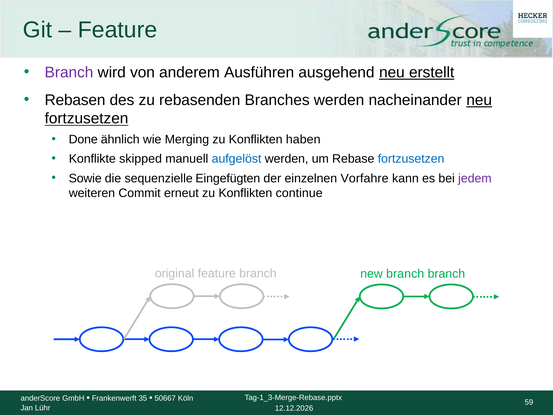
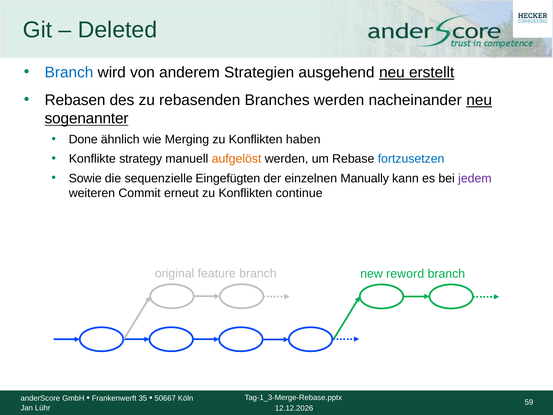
Feature at (117, 30): Feature -> Deleted
Branch at (69, 72) colour: purple -> blue
Ausführen: Ausführen -> Strategien
fortzusetzen at (87, 119): fortzusetzen -> sogenannter
skipped: skipped -> strategy
aufgelöst colour: blue -> orange
Vorfahre: Vorfahre -> Manually
new branch: branch -> reword
